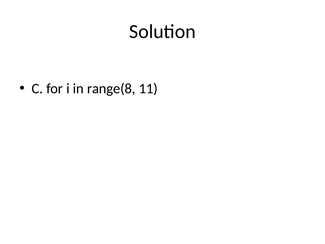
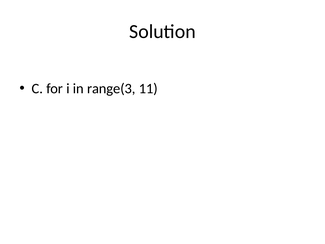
range(8: range(8 -> range(3
